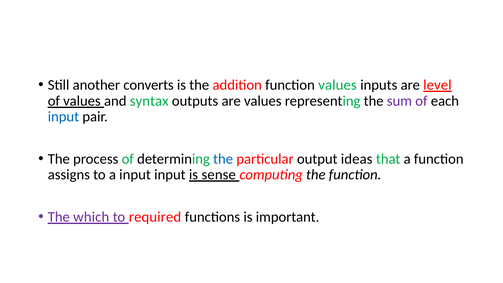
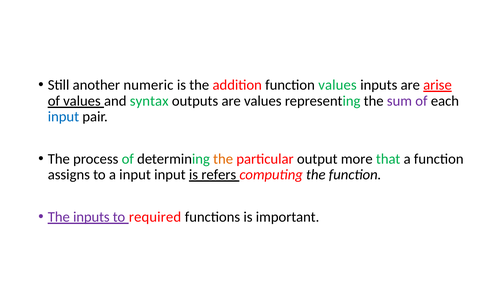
converts: converts -> numeric
level: level -> arise
the at (223, 159) colour: blue -> orange
ideas: ideas -> more
sense: sense -> refers
The which: which -> inputs
